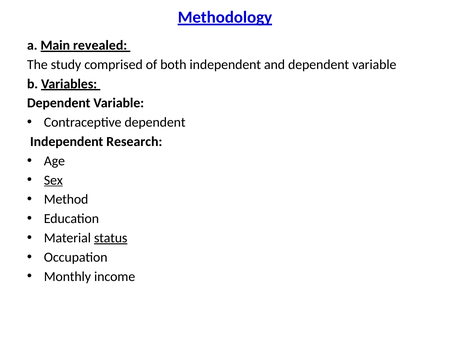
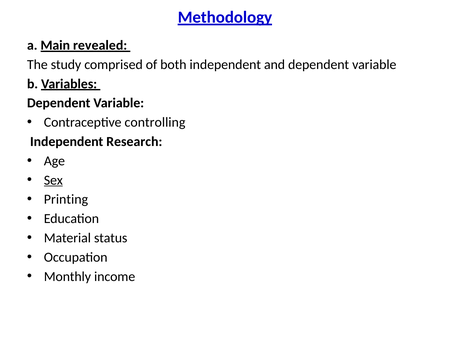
Contraceptive dependent: dependent -> controlling
Method: Method -> Printing
status underline: present -> none
